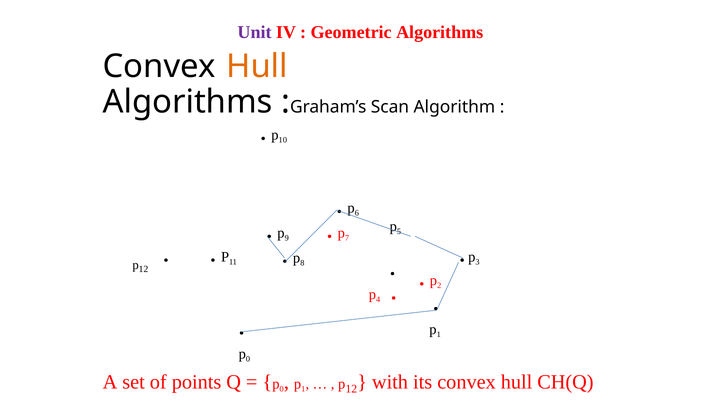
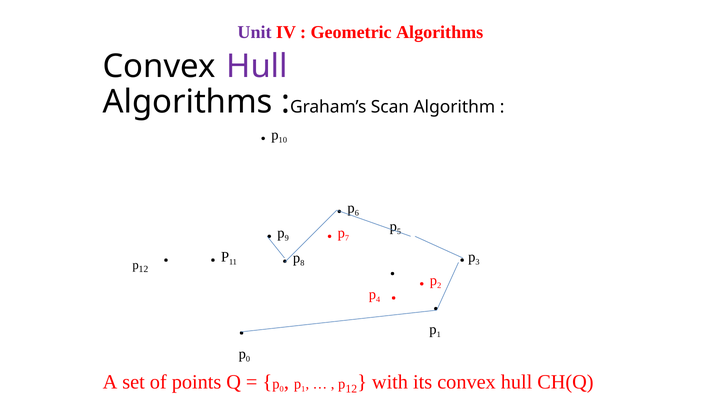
Hull at (257, 67) colour: orange -> purple
